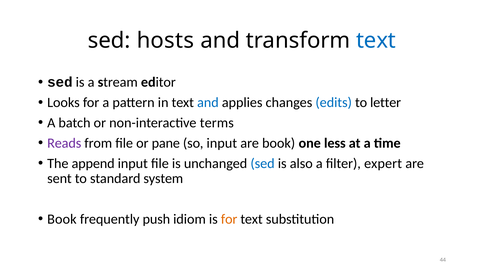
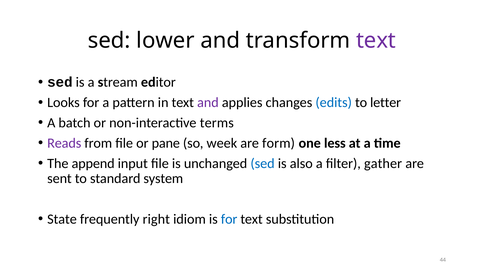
hosts: hosts -> lower
text at (376, 41) colour: blue -> purple
and at (208, 103) colour: blue -> purple
so input: input -> week
are book: book -> form
expert: expert -> gather
Book at (62, 219): Book -> State
push: push -> right
for at (229, 219) colour: orange -> blue
